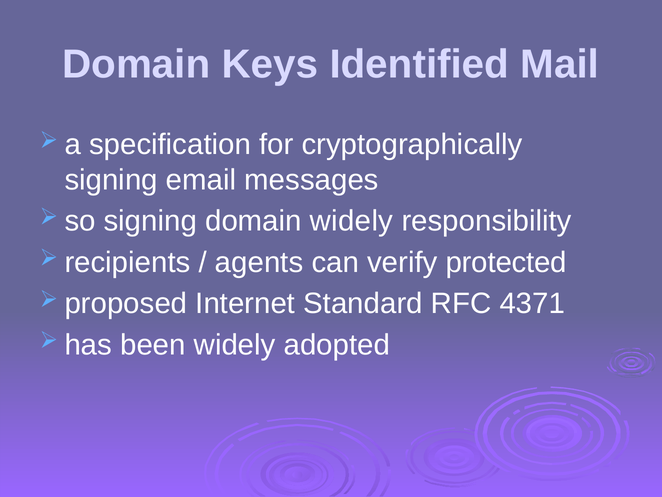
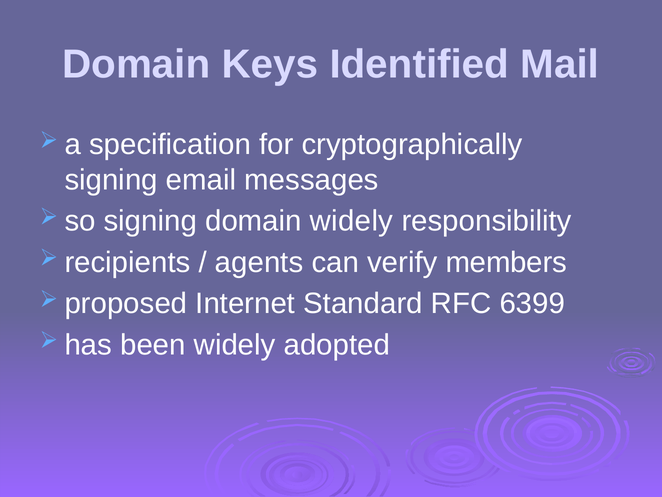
protected: protected -> members
4371: 4371 -> 6399
